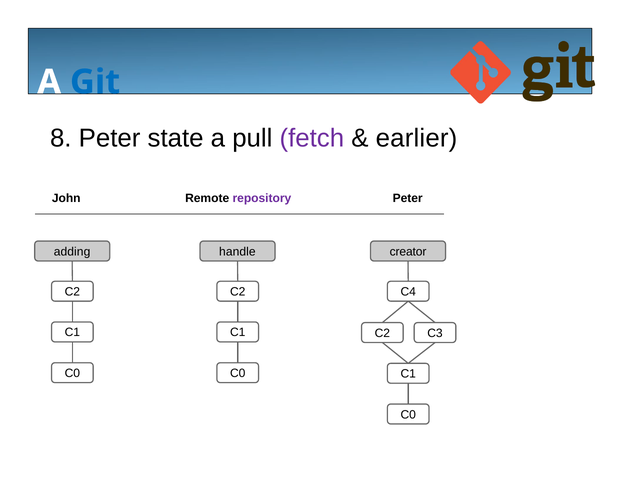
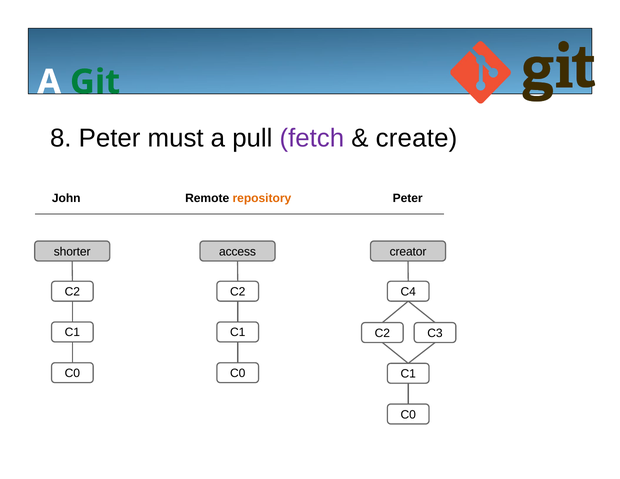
Git colour: blue -> green
state: state -> must
earlier: earlier -> create
repository colour: purple -> orange
adding: adding -> shorter
handle: handle -> access
